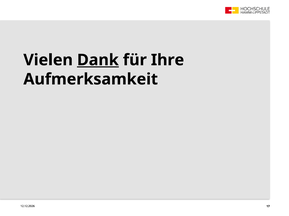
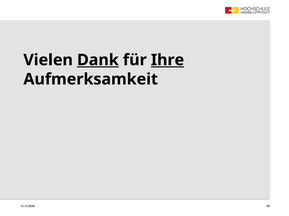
Ihre underline: none -> present
